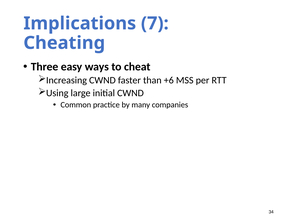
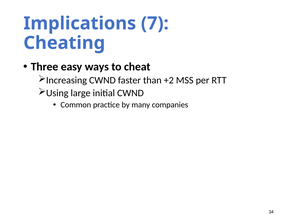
+6: +6 -> +2
